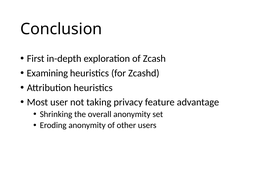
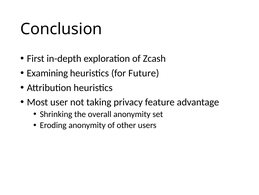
Zcashd: Zcashd -> Future
